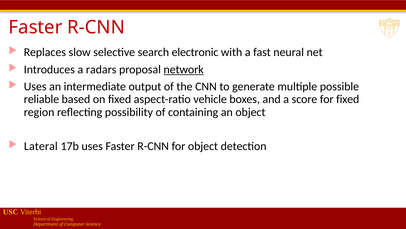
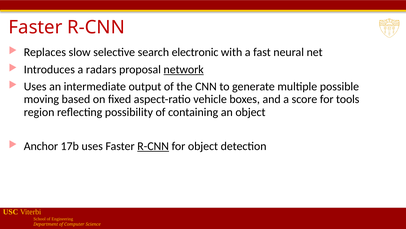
reliable: reliable -> moving
for fixed: fixed -> tools
Lateral: Lateral -> Anchor
R-CNN at (153, 146) underline: none -> present
